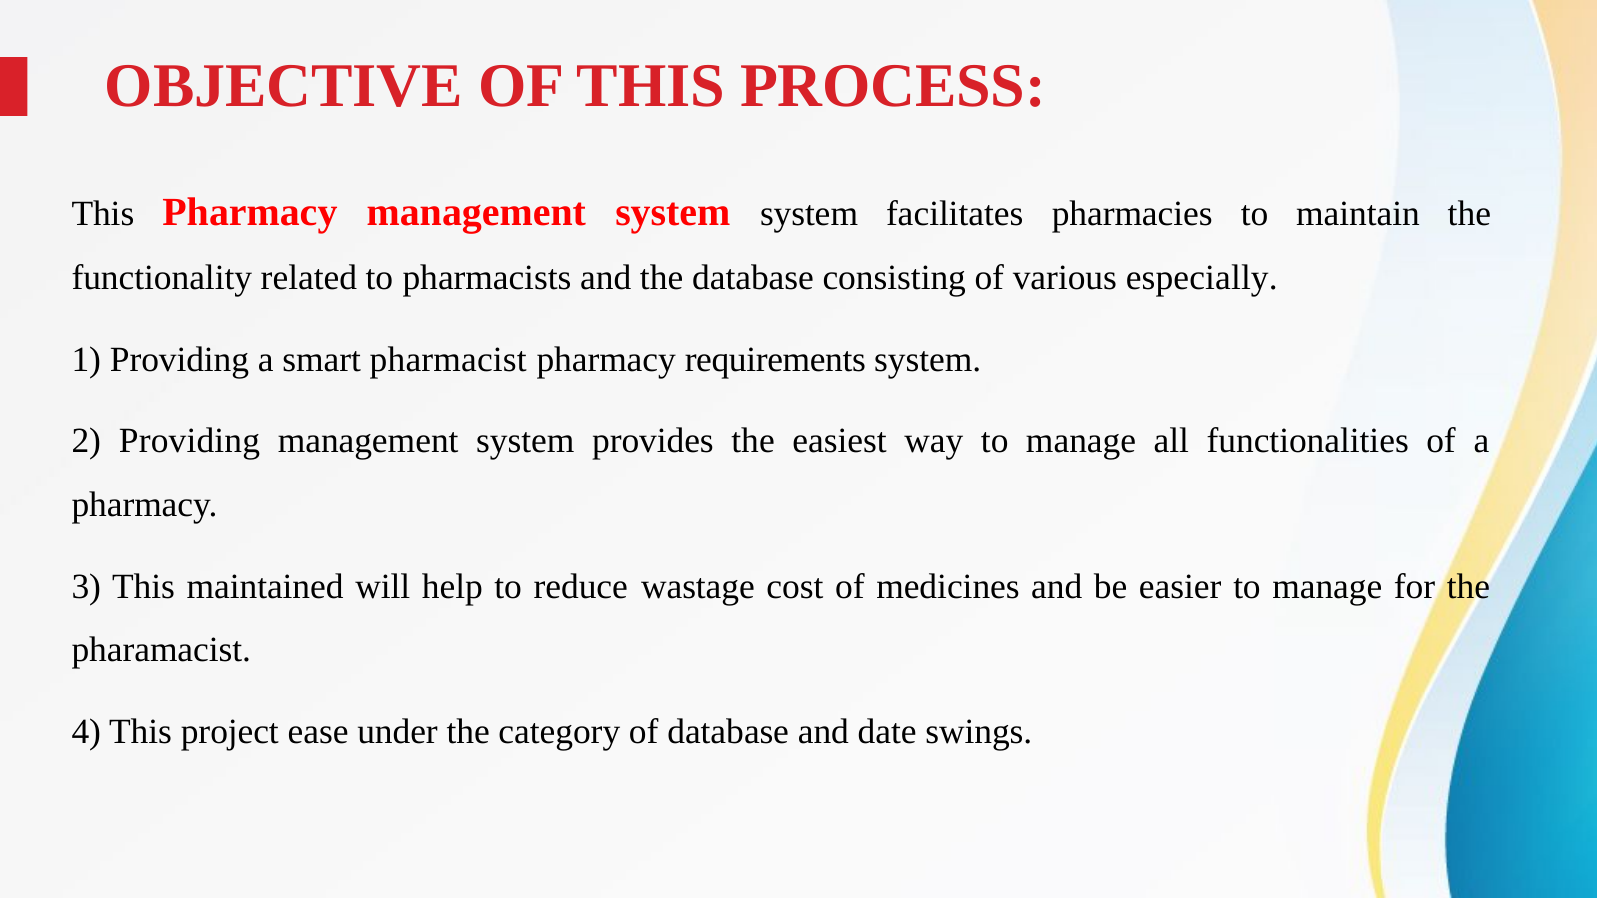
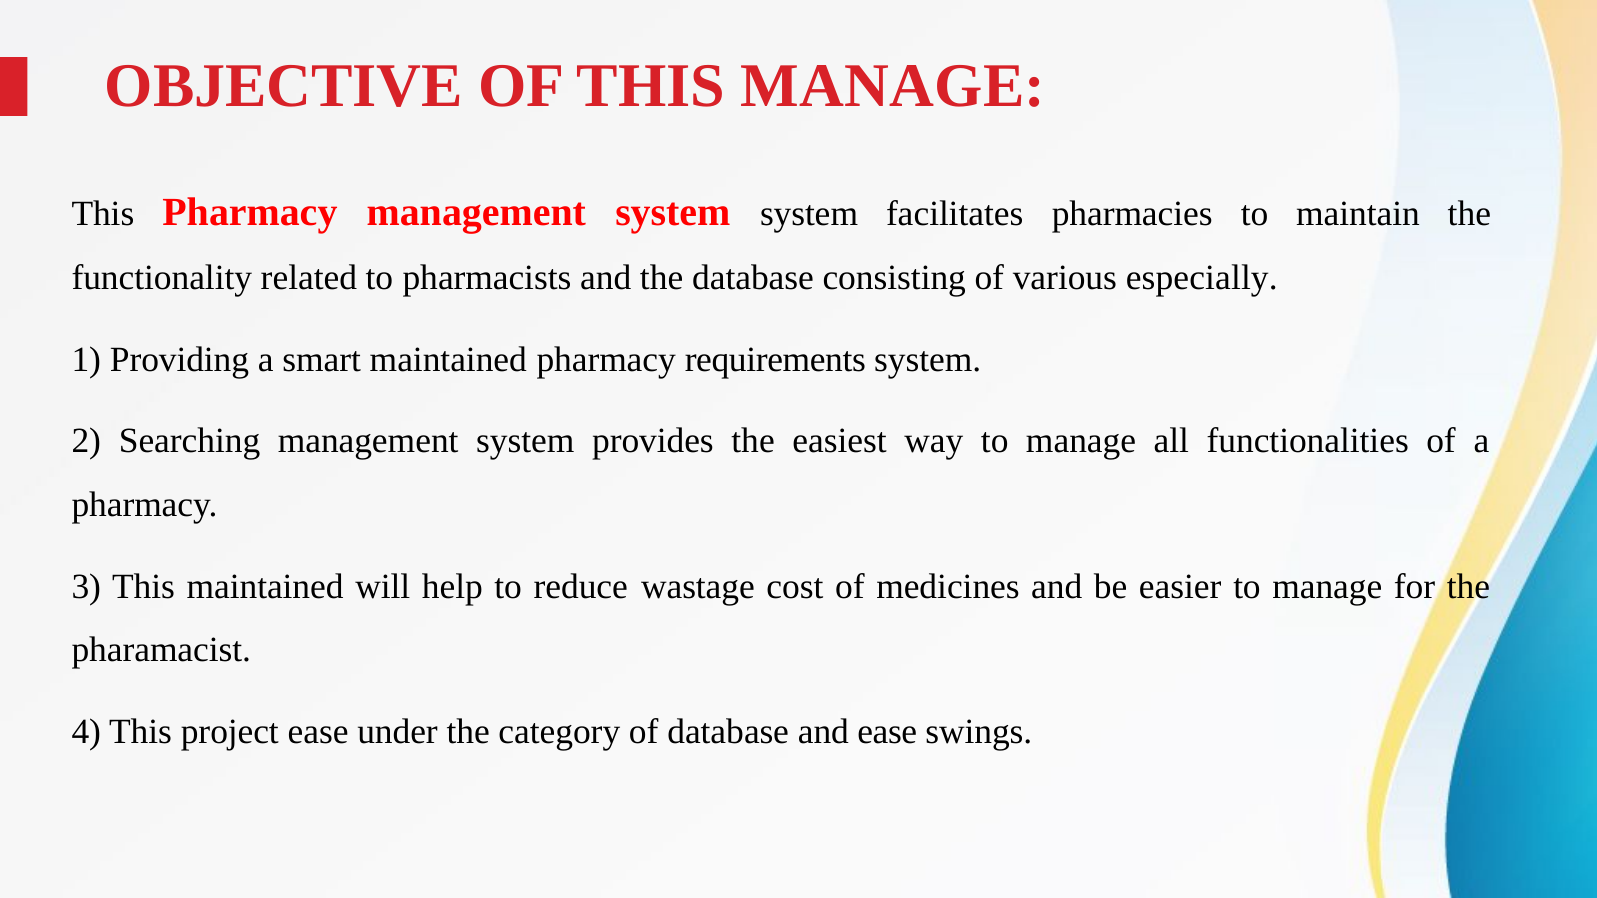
THIS PROCESS: PROCESS -> MANAGE
smart pharmacist: pharmacist -> maintained
2 Providing: Providing -> Searching
and date: date -> ease
